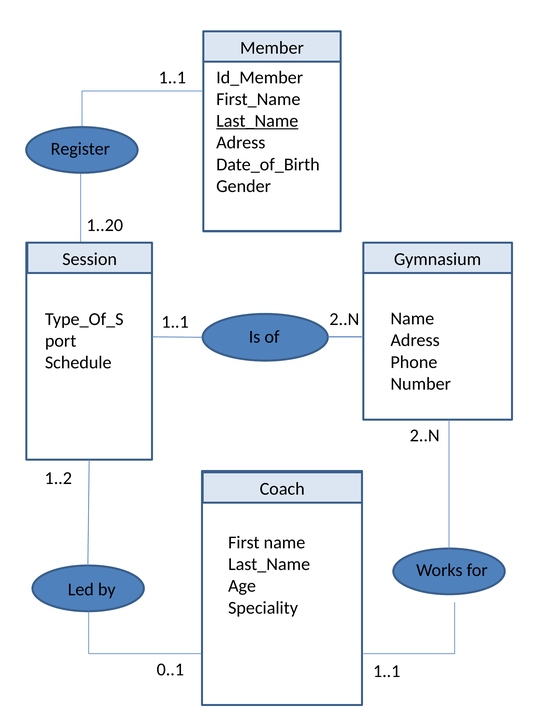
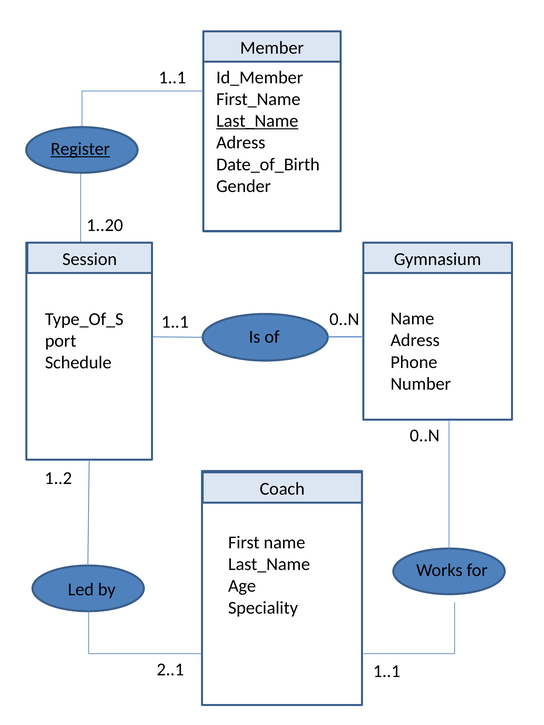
Register underline: none -> present
2..N at (344, 319): 2..N -> 0..N
2..N at (425, 436): 2..N -> 0..N
0..1: 0..1 -> 2..1
